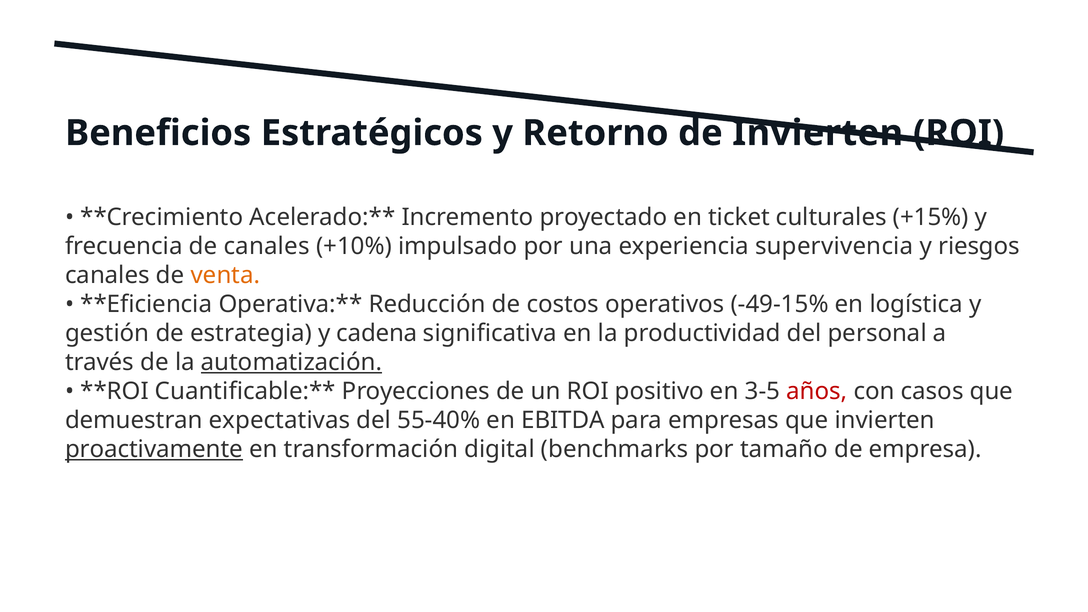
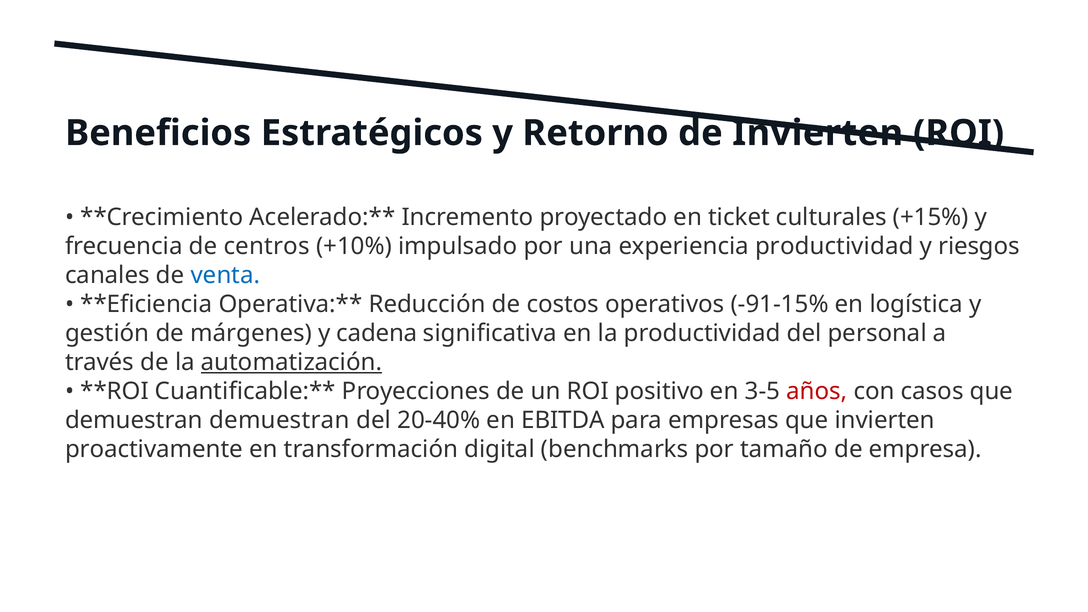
de canales: canales -> centros
experiencia supervivencia: supervivencia -> productividad
venta colour: orange -> blue
-49-15%: -49-15% -> -91-15%
estrategia: estrategia -> márgenes
demuestran expectativas: expectativas -> demuestran
55-40%: 55-40% -> 20-40%
proactivamente underline: present -> none
